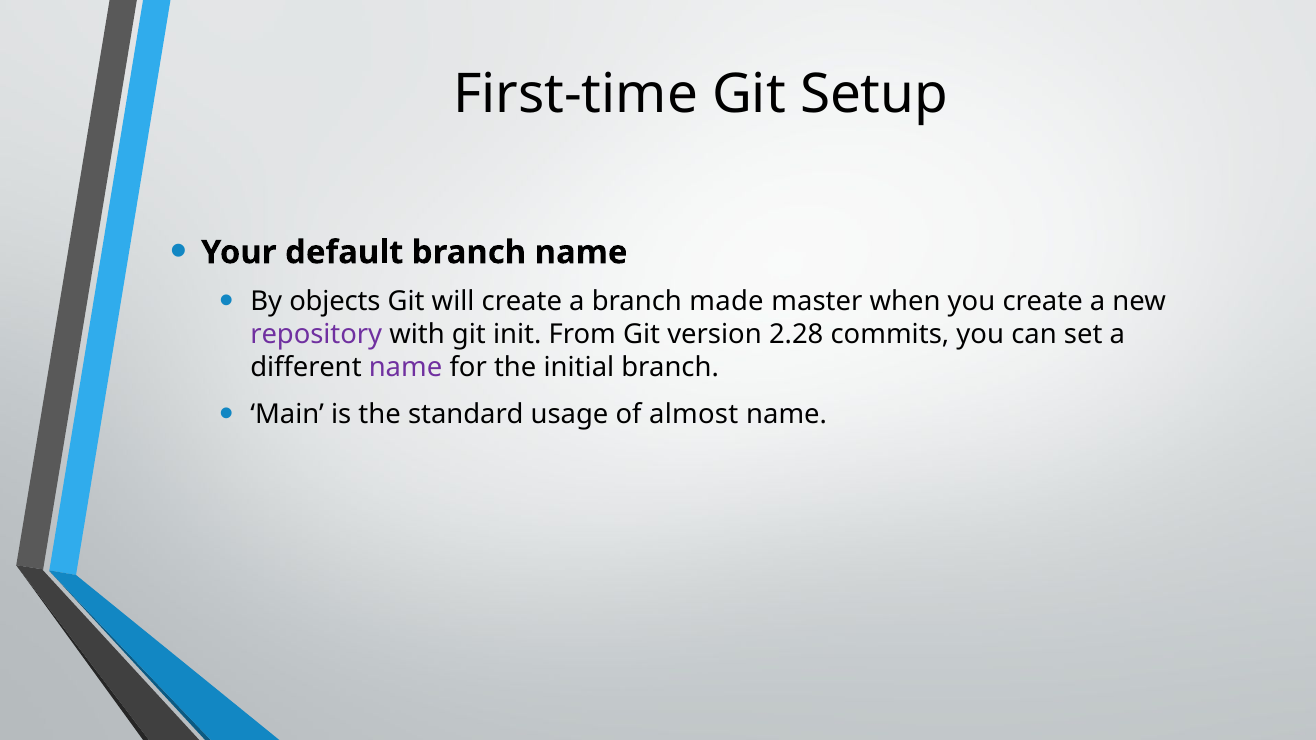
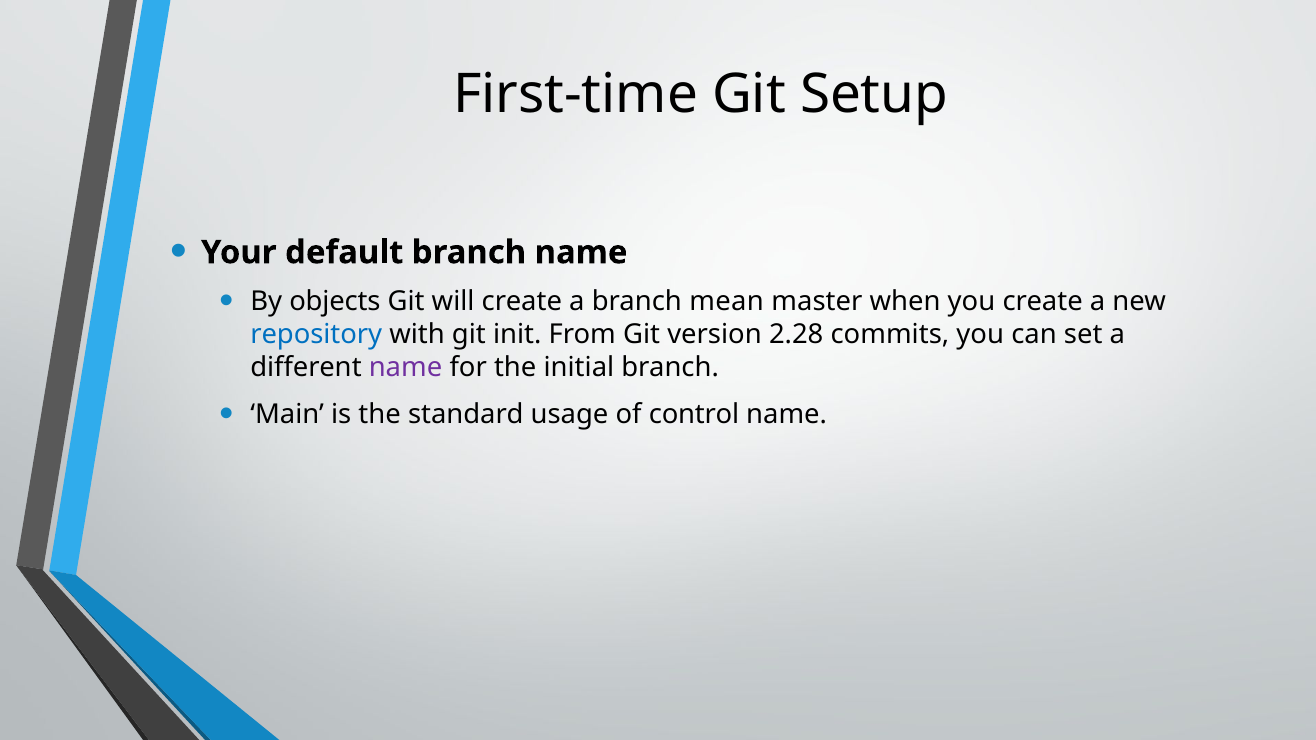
made: made -> mean
repository colour: purple -> blue
almost: almost -> control
